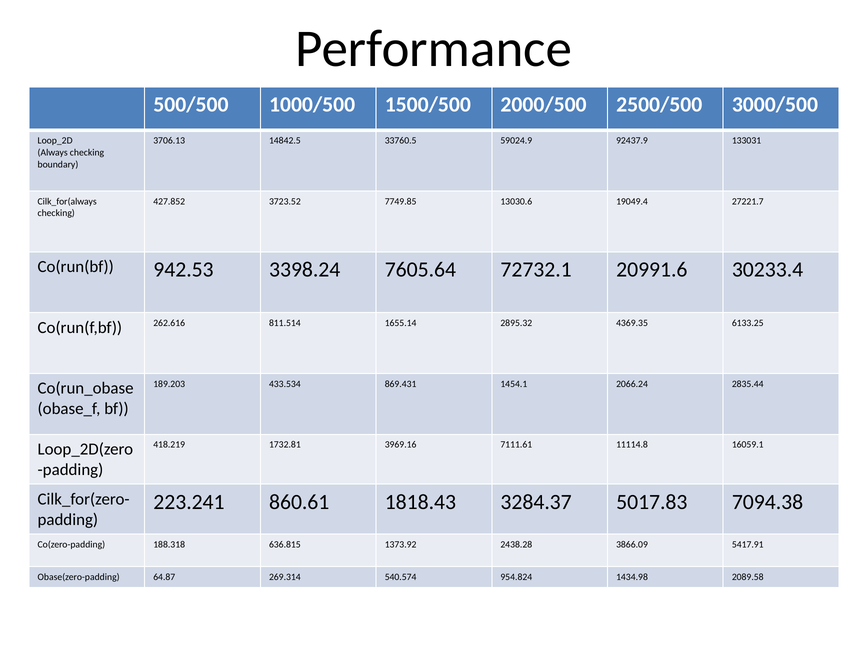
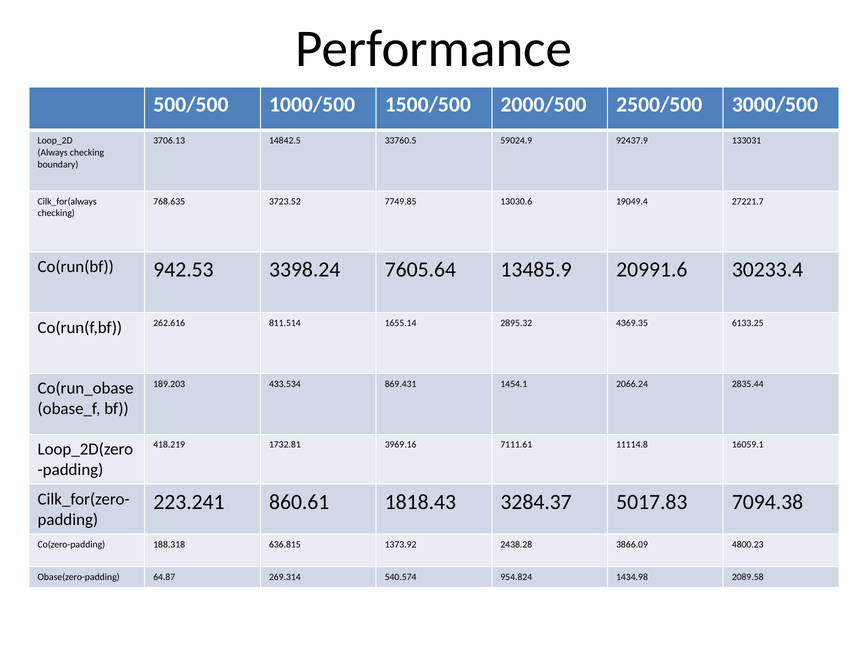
427.852: 427.852 -> 768.635
72732.1: 72732.1 -> 13485.9
5417.91: 5417.91 -> 4800.23
